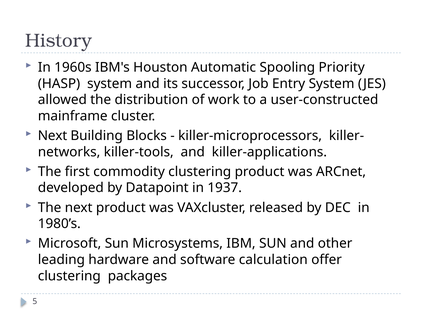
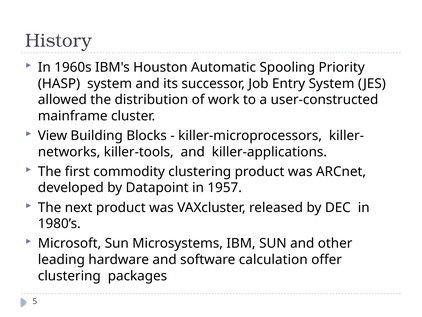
Next at (52, 136): Next -> View
1937: 1937 -> 1957
